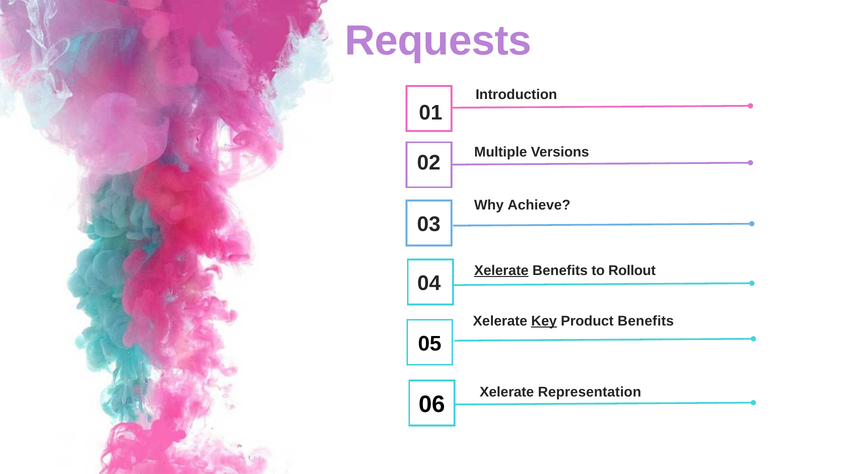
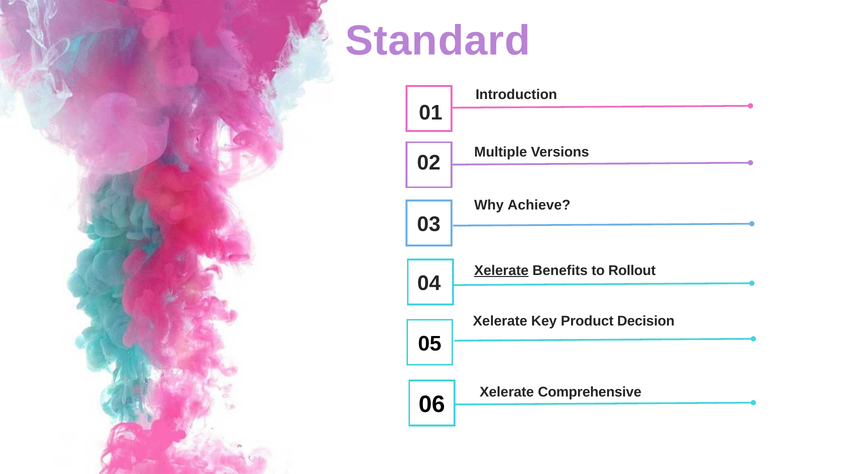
Requests: Requests -> Standard
Key underline: present -> none
Product Benefits: Benefits -> Decision
Representation: Representation -> Comprehensive
